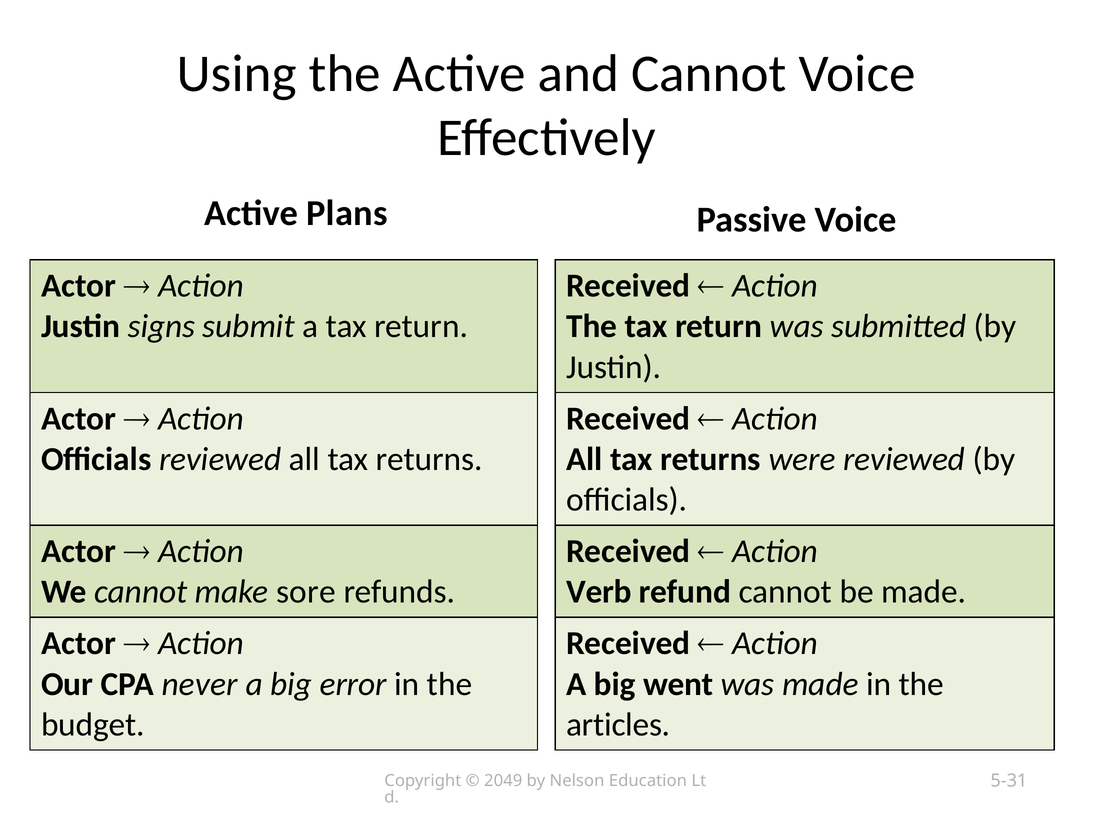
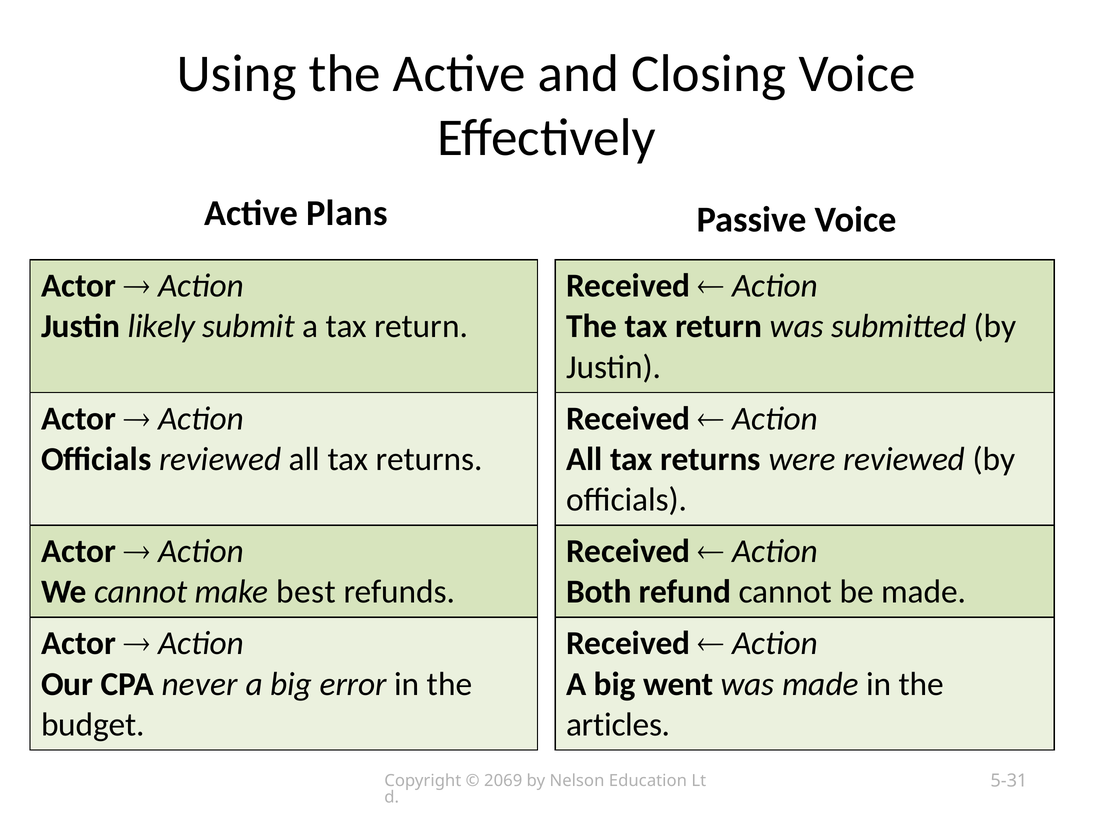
and Cannot: Cannot -> Closing
signs: signs -> likely
sore: sore -> best
Verb: Verb -> Both
2049: 2049 -> 2069
